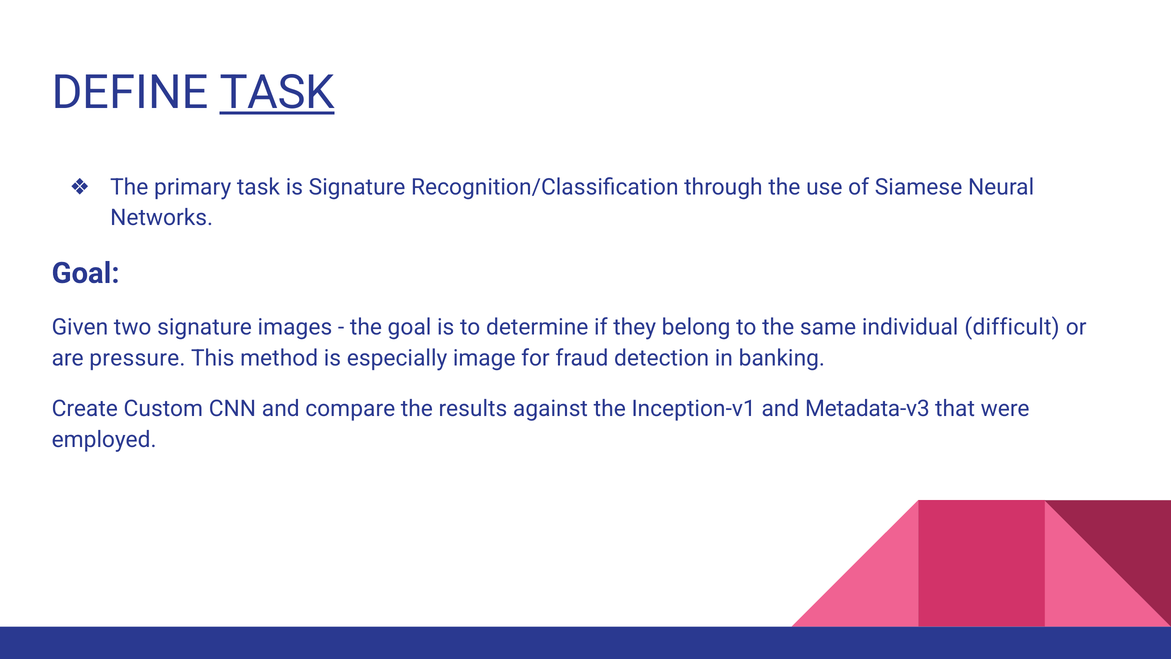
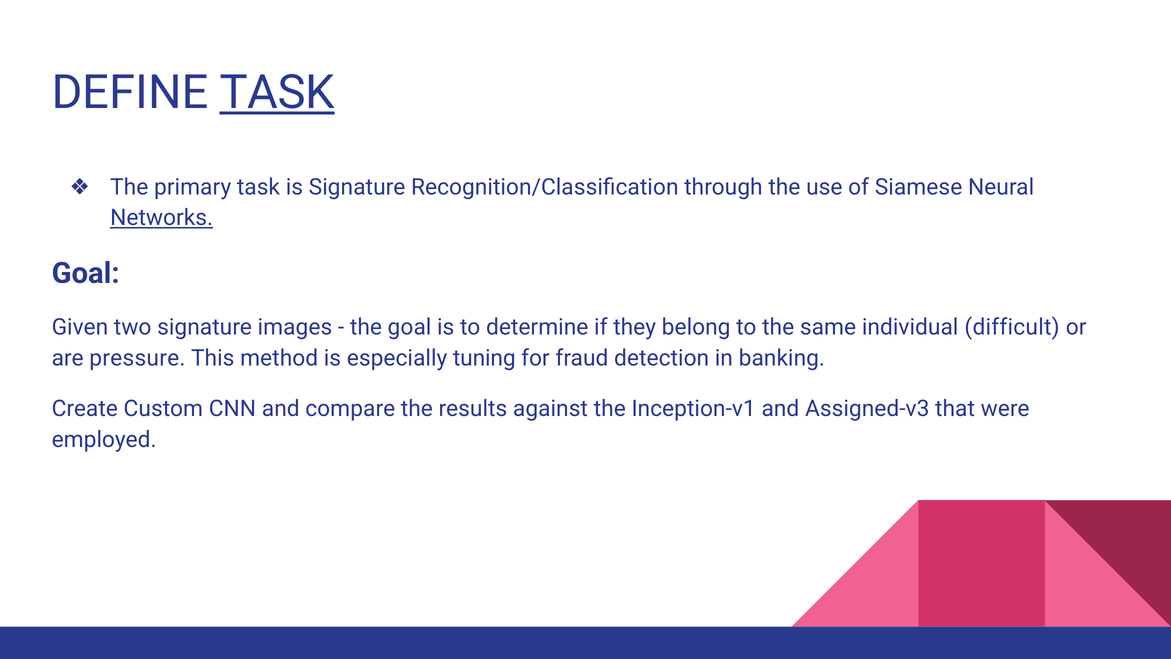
Networks underline: none -> present
image: image -> tuning
Metadata-v3: Metadata-v3 -> Assigned-v3
